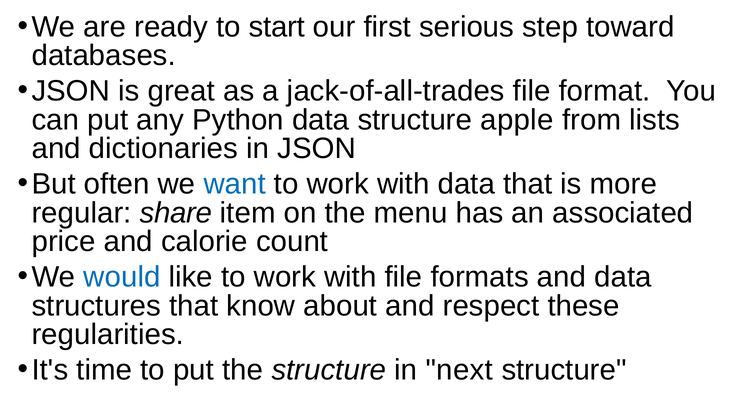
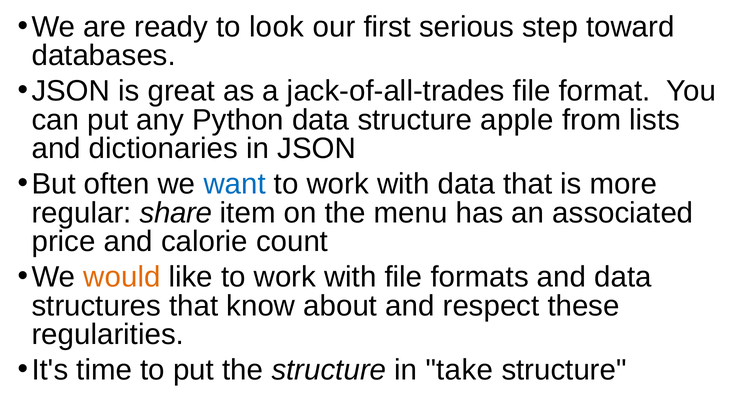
start: start -> look
would colour: blue -> orange
next: next -> take
